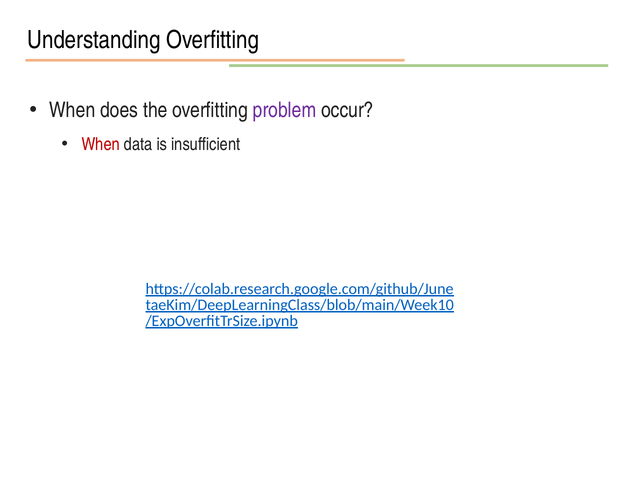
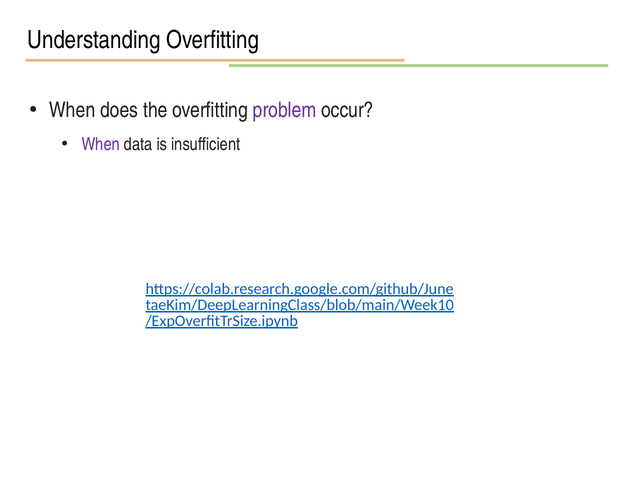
When at (101, 144) colour: red -> purple
